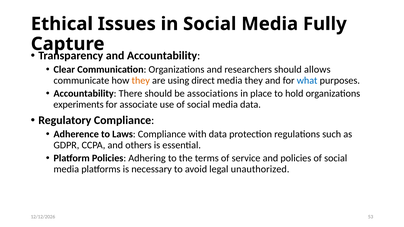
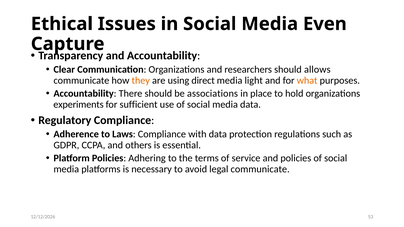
Fully: Fully -> Even
media they: they -> light
what colour: blue -> orange
associate: associate -> sufficient
legal unauthorized: unauthorized -> communicate
